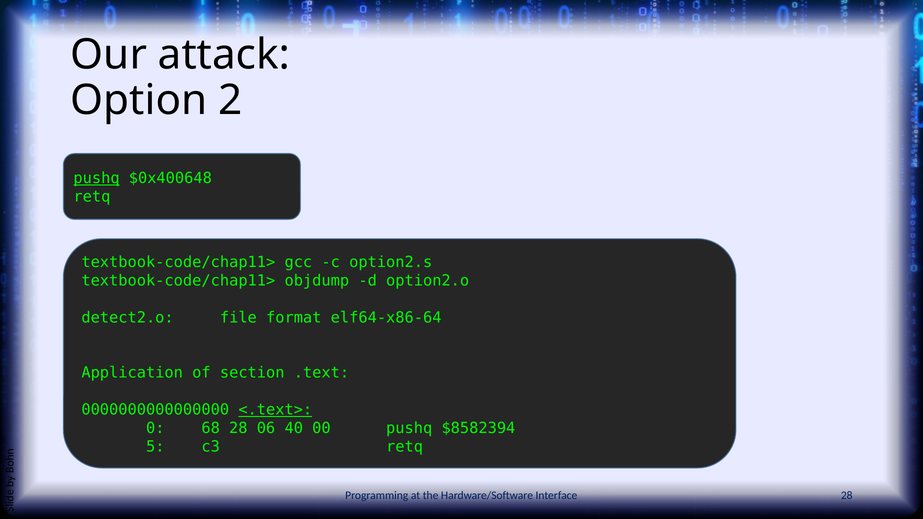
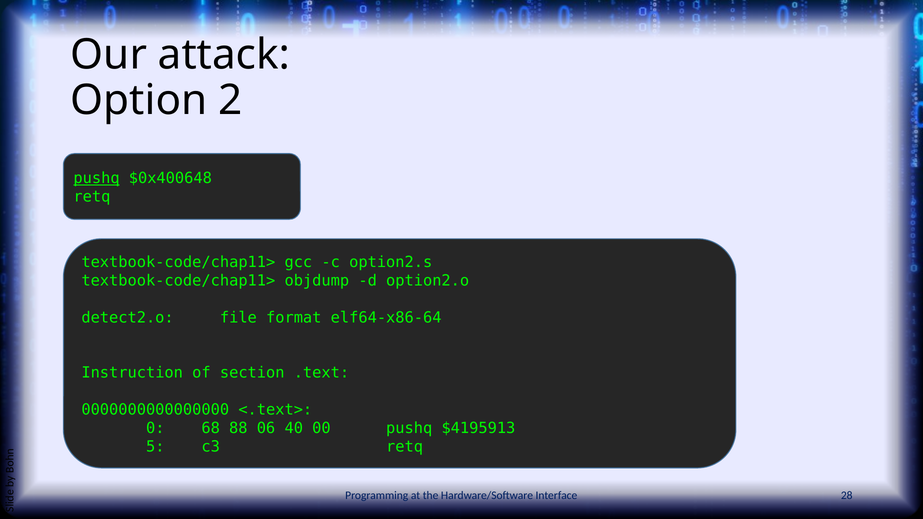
Application: Application -> Instruction
<.text> underline: present -> none
68 28: 28 -> 88
$8582394: $8582394 -> $4195913
